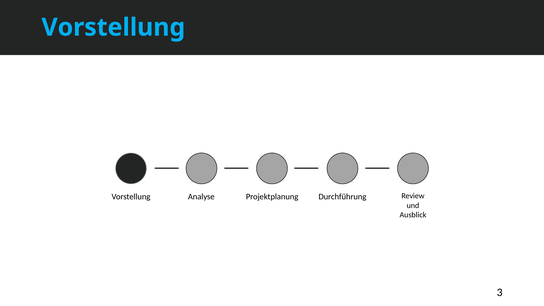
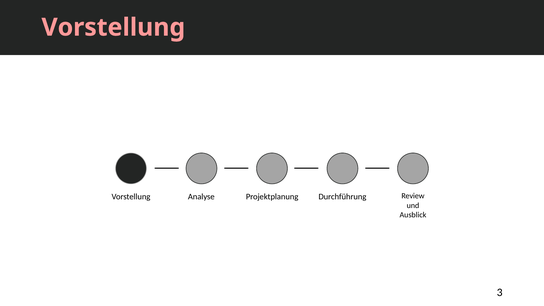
Vorstellung at (113, 27) colour: light blue -> pink
